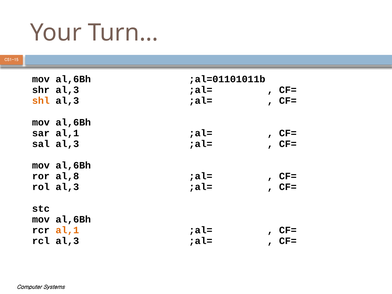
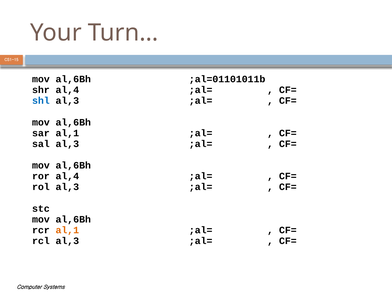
shr al,3: al,3 -> al,4
shl colour: orange -> blue
ror al,8: al,8 -> al,4
